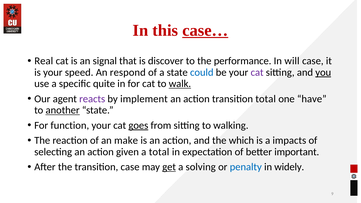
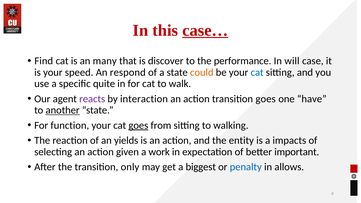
Real: Real -> Find
signal: signal -> many
could colour: blue -> orange
cat at (257, 72) colour: purple -> blue
you underline: present -> none
walk underline: present -> none
implement: implement -> interaction
transition total: total -> goes
make: make -> yields
which: which -> entity
a total: total -> work
transition case: case -> only
get underline: present -> none
solving: solving -> biggest
widely: widely -> allows
